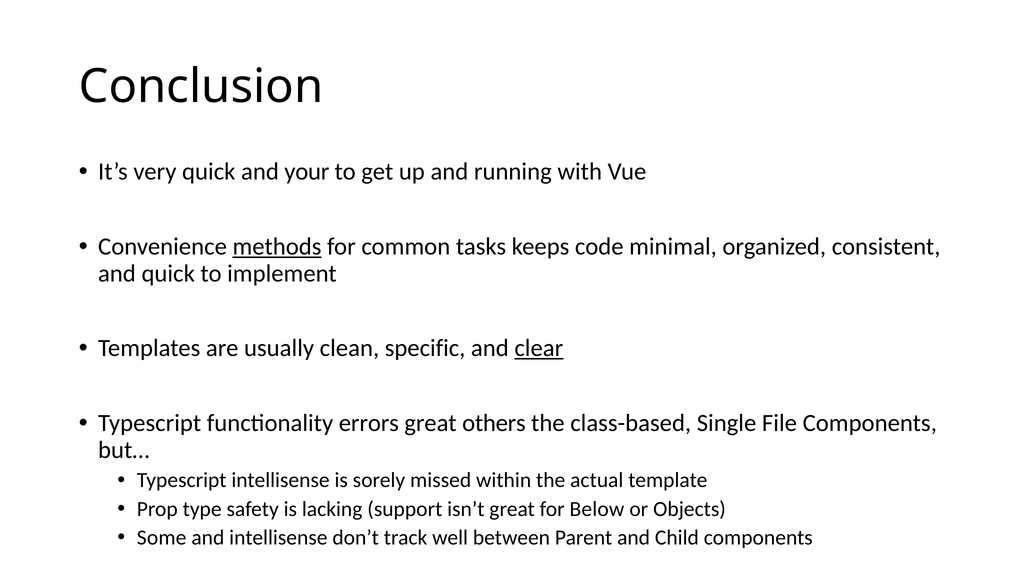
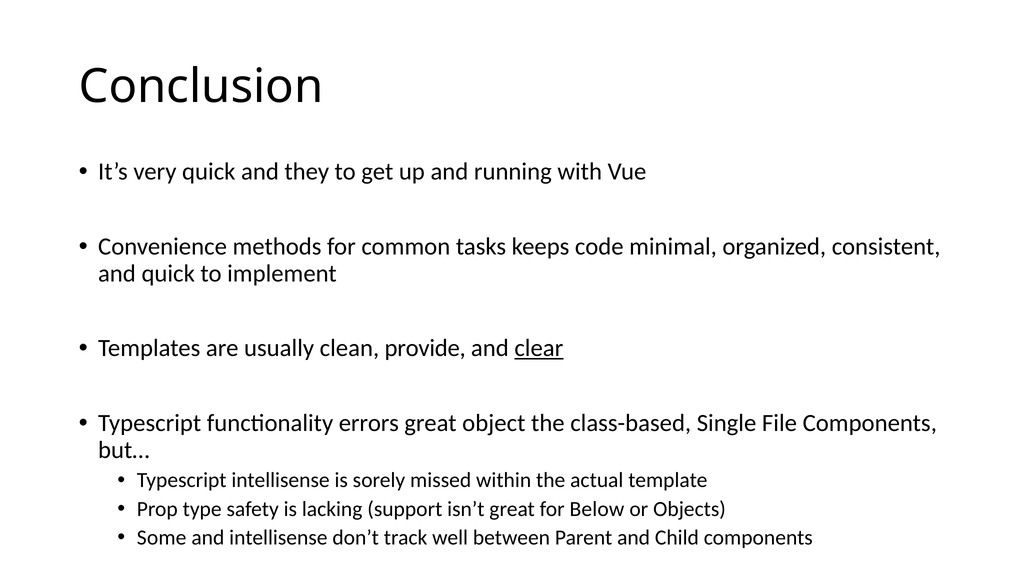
your: your -> they
methods underline: present -> none
specific: specific -> provide
others: others -> object
